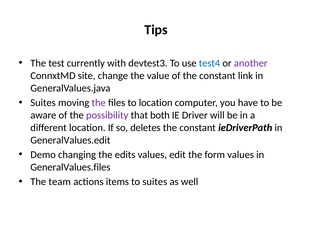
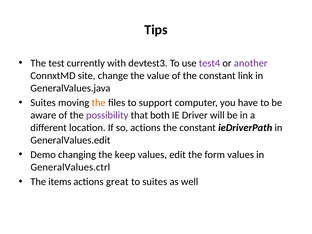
test4 colour: blue -> purple
the at (99, 103) colour: purple -> orange
to location: location -> support
so deletes: deletes -> actions
edits: edits -> keep
GeneralValues.files: GeneralValues.files -> GeneralValues.ctrl
team: team -> items
items: items -> great
